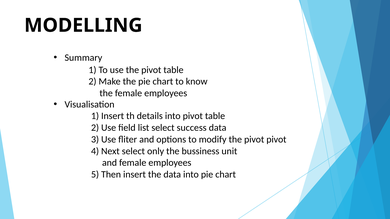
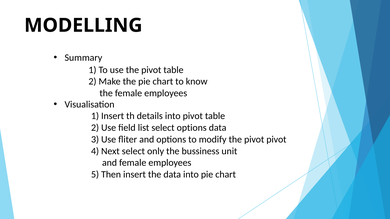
select success: success -> options
